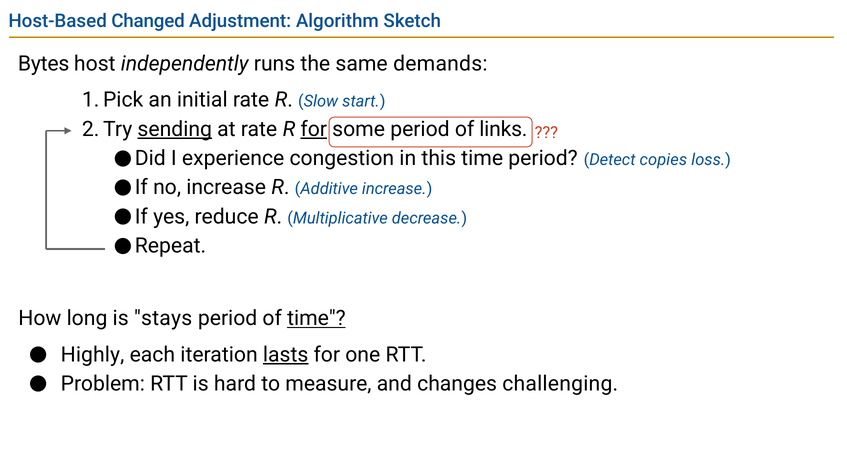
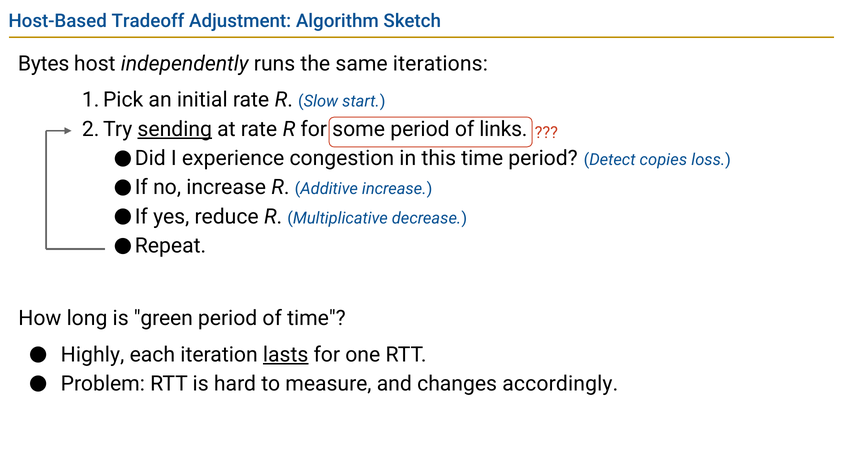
Changed: Changed -> Tradeoff
demands: demands -> iterations
for at (314, 129) underline: present -> none
stays: stays -> green
time at (316, 319) underline: present -> none
challenging: challenging -> accordingly
